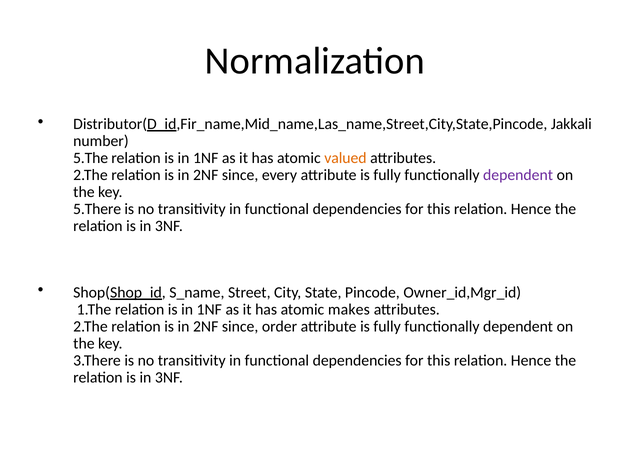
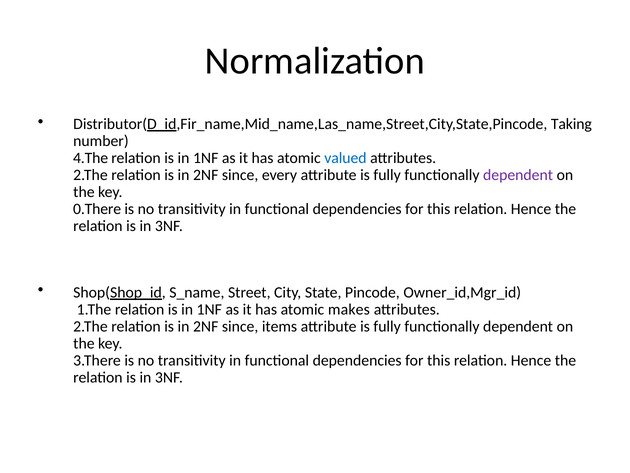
Jakkali: Jakkali -> Taking
5.The: 5.The -> 4.The
valued colour: orange -> blue
5.There: 5.There -> 0.There
order: order -> items
